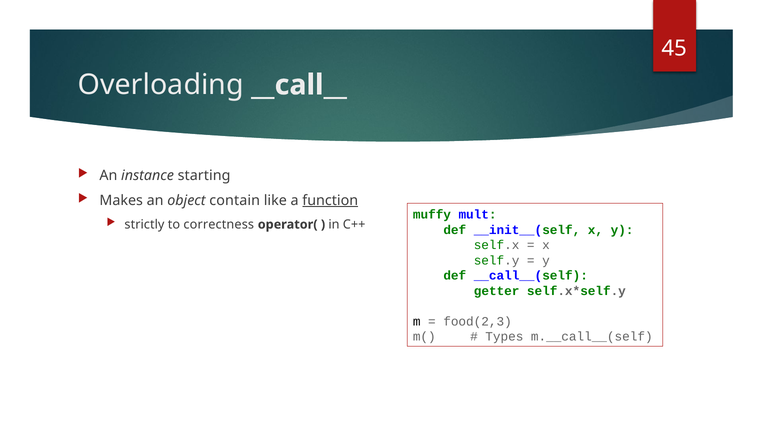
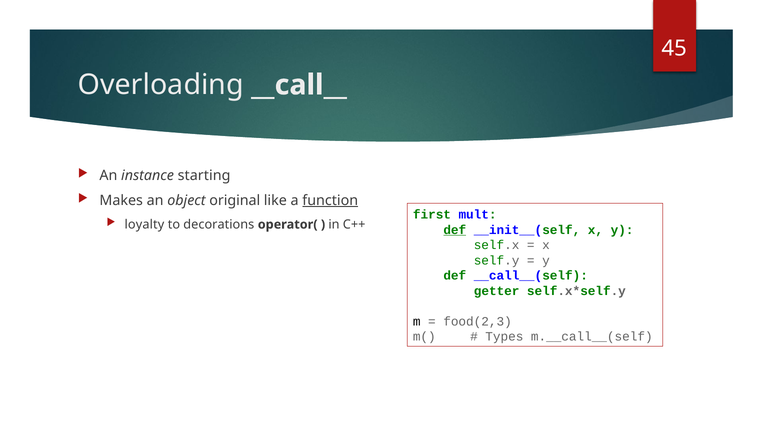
contain: contain -> original
muffy: muffy -> first
strictly: strictly -> loyalty
correctness: correctness -> decorations
def at (455, 230) underline: none -> present
